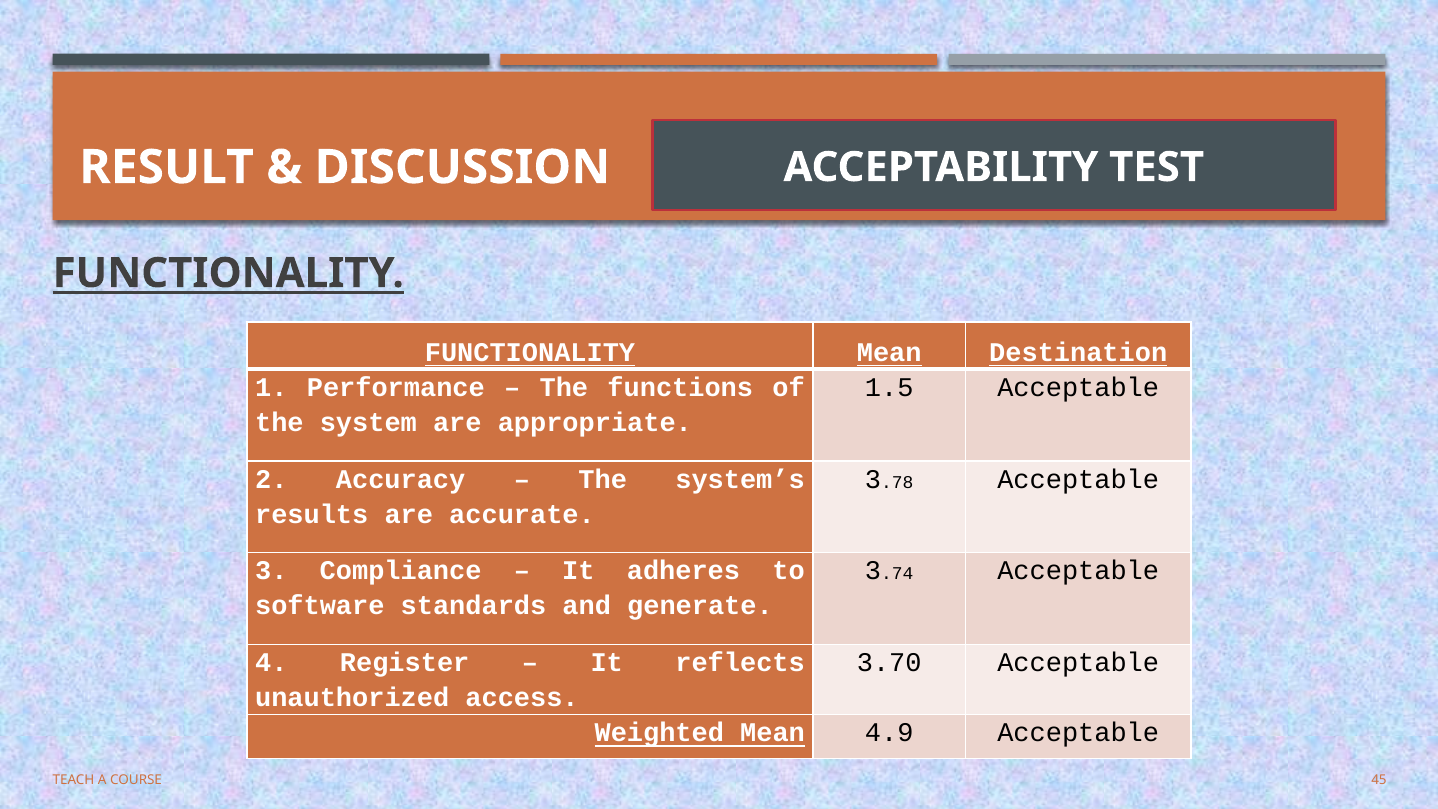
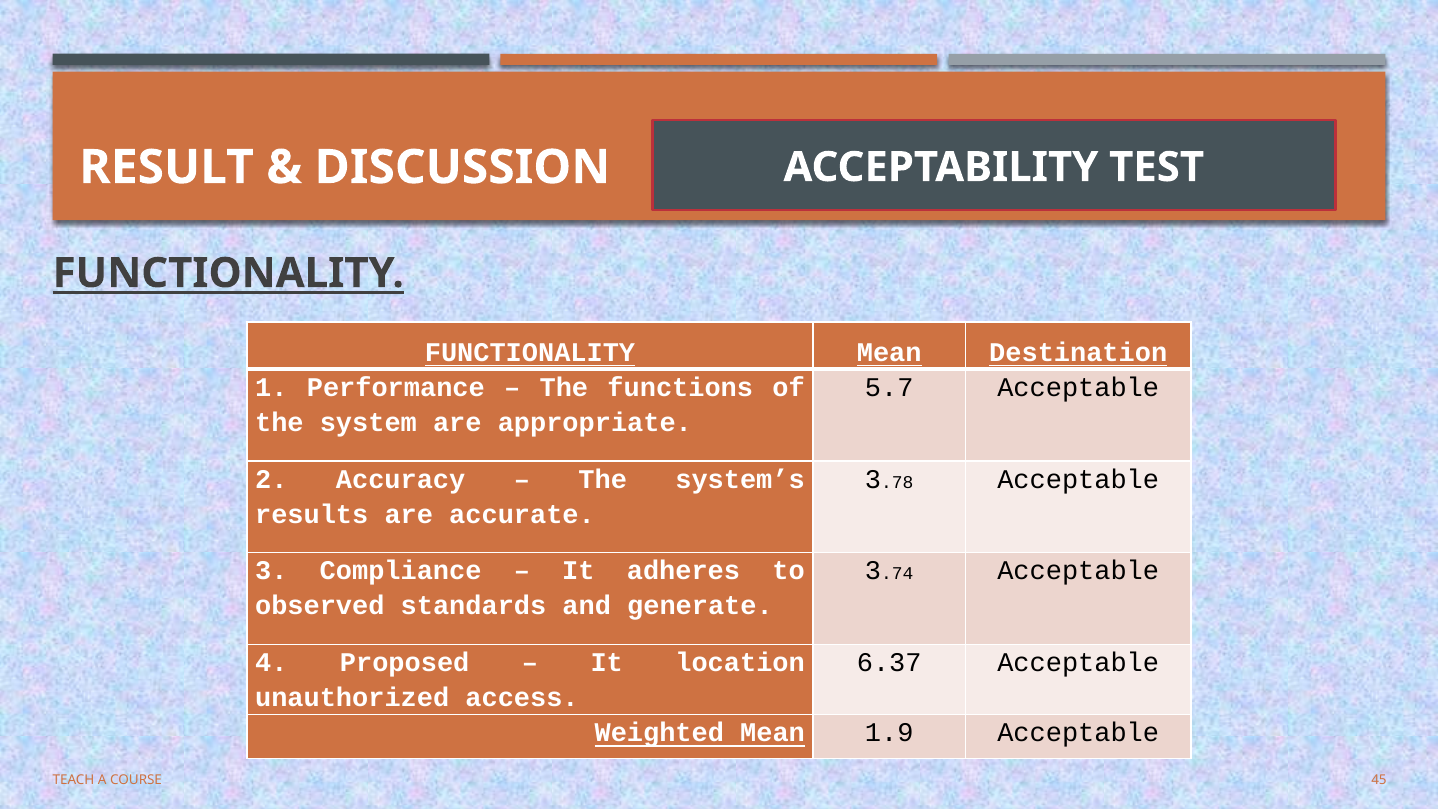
1.5: 1.5 -> 5.7
software: software -> observed
Register: Register -> Proposed
reflects: reflects -> location
3.70: 3.70 -> 6.37
4.9: 4.9 -> 1.9
